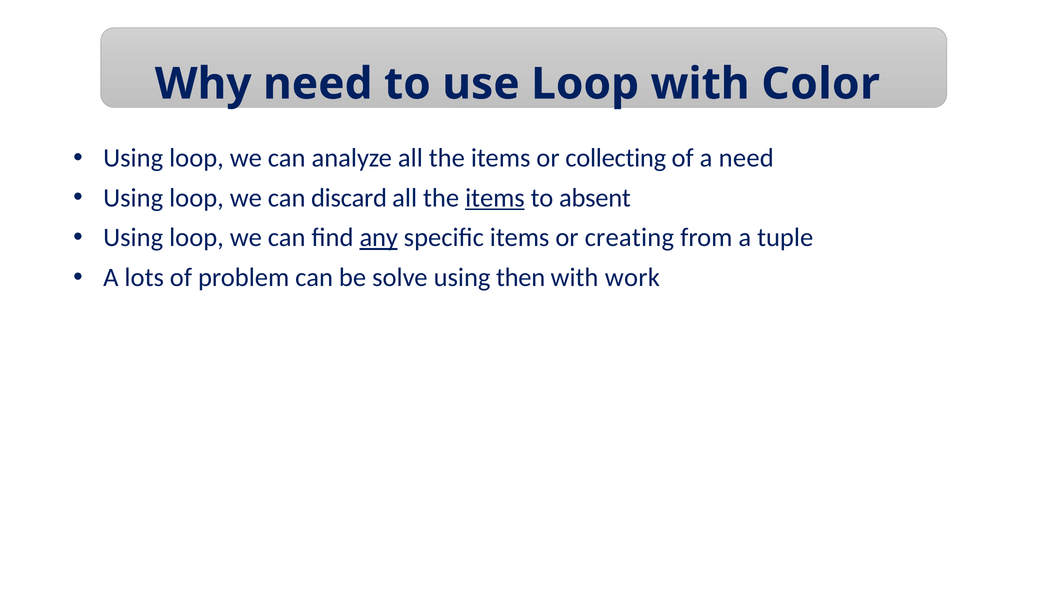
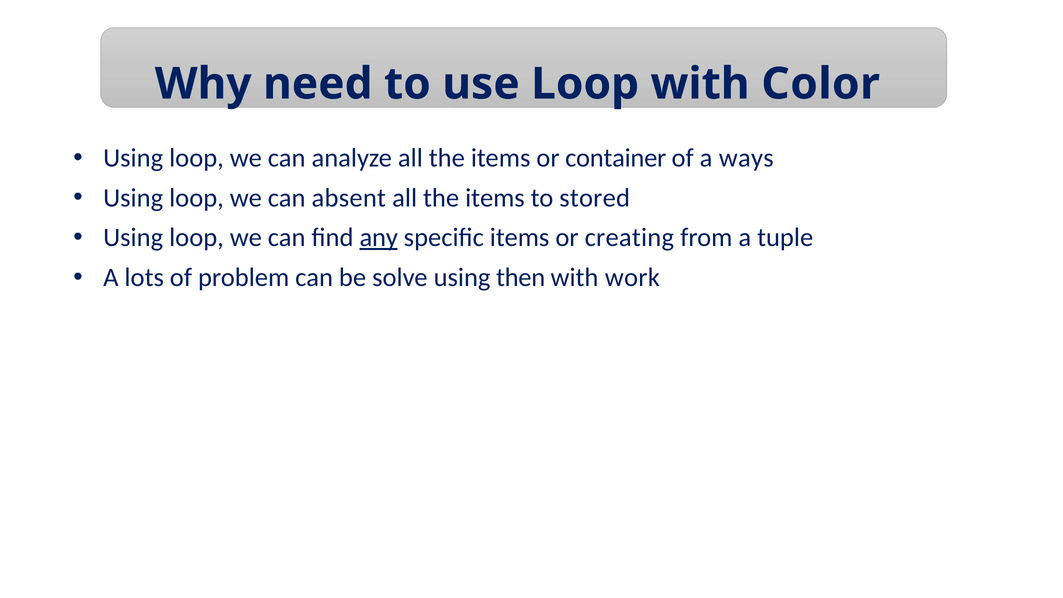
collecting: collecting -> container
a need: need -> ways
discard: discard -> absent
items at (495, 198) underline: present -> none
absent: absent -> stored
